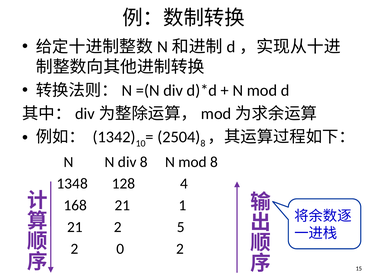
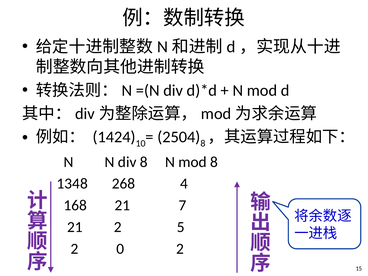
1342: 1342 -> 1424
128: 128 -> 268
1: 1 -> 7
